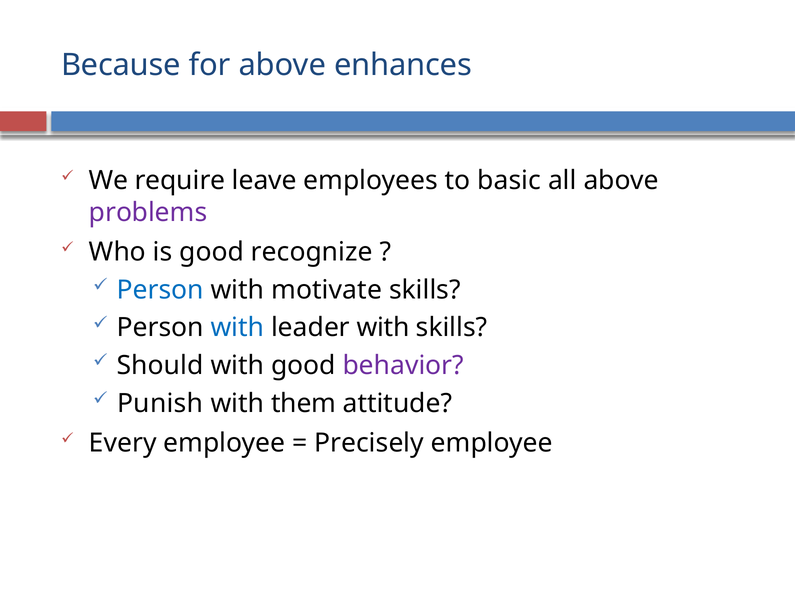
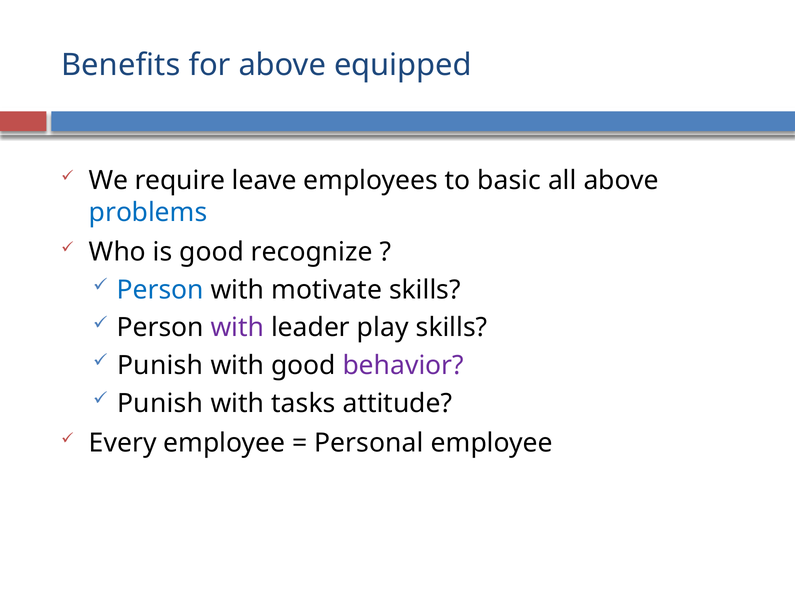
Because: Because -> Benefits
enhances: enhances -> equipped
problems colour: purple -> blue
with at (237, 328) colour: blue -> purple
leader with: with -> play
Should at (160, 366): Should -> Punish
them: them -> tasks
Precisely: Precisely -> Personal
